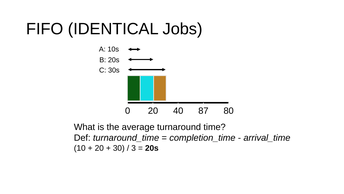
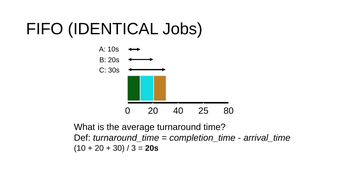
87: 87 -> 25
